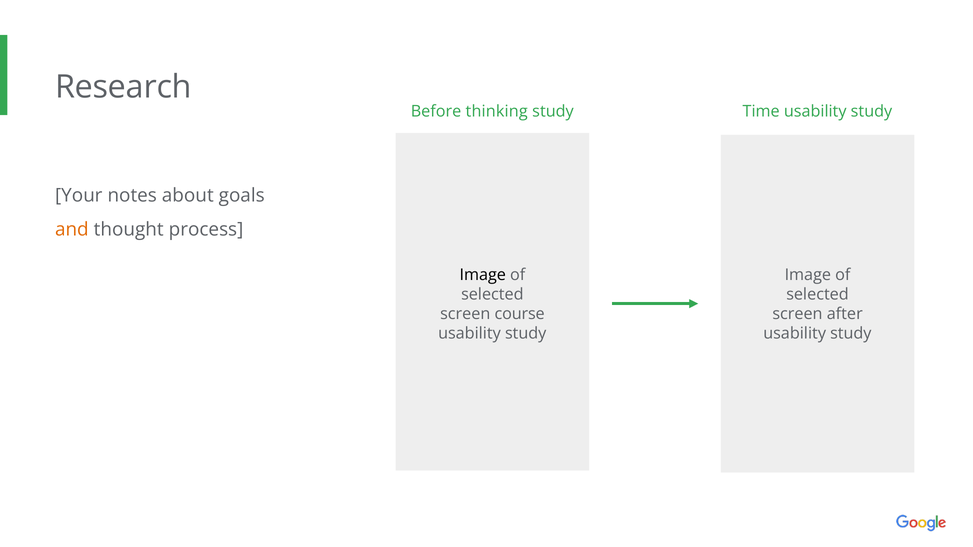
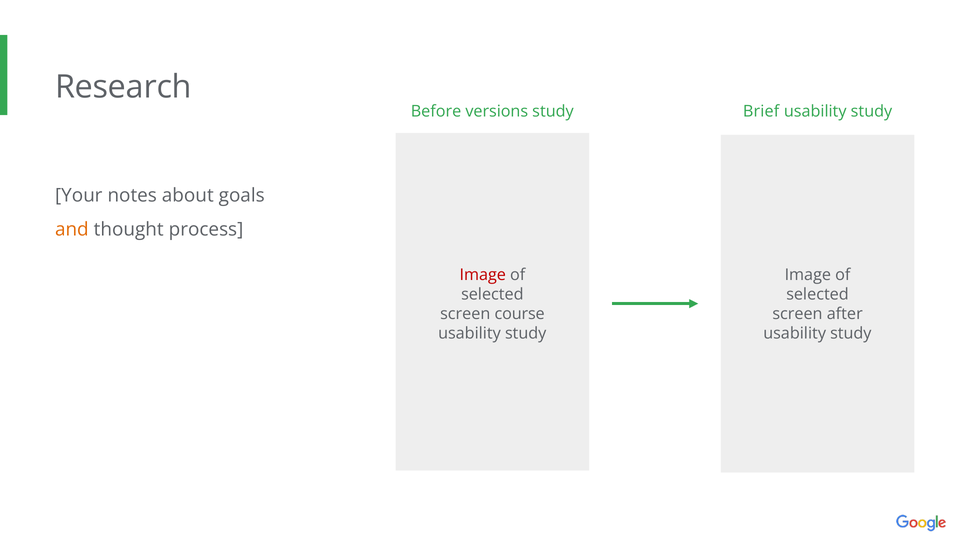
thinking: thinking -> versions
Time: Time -> Brief
Image at (483, 275) colour: black -> red
